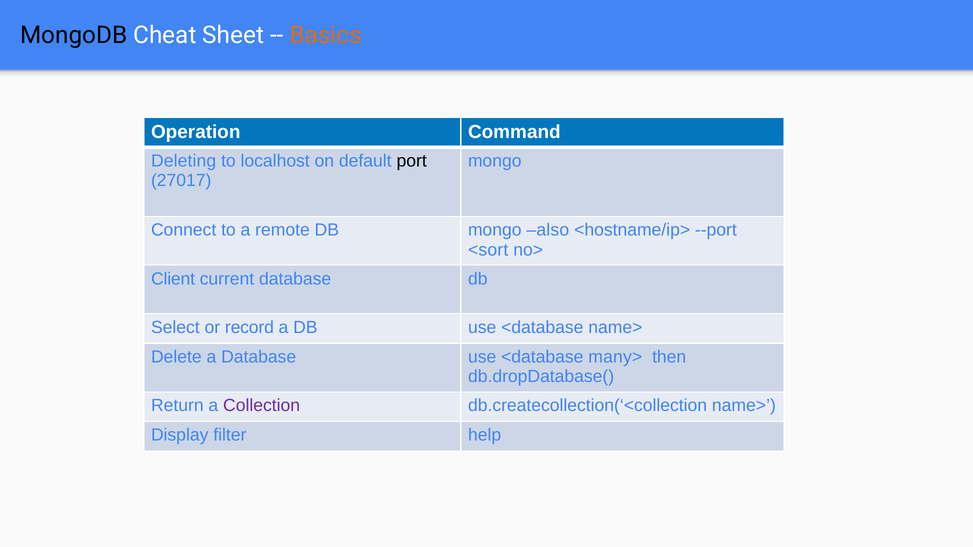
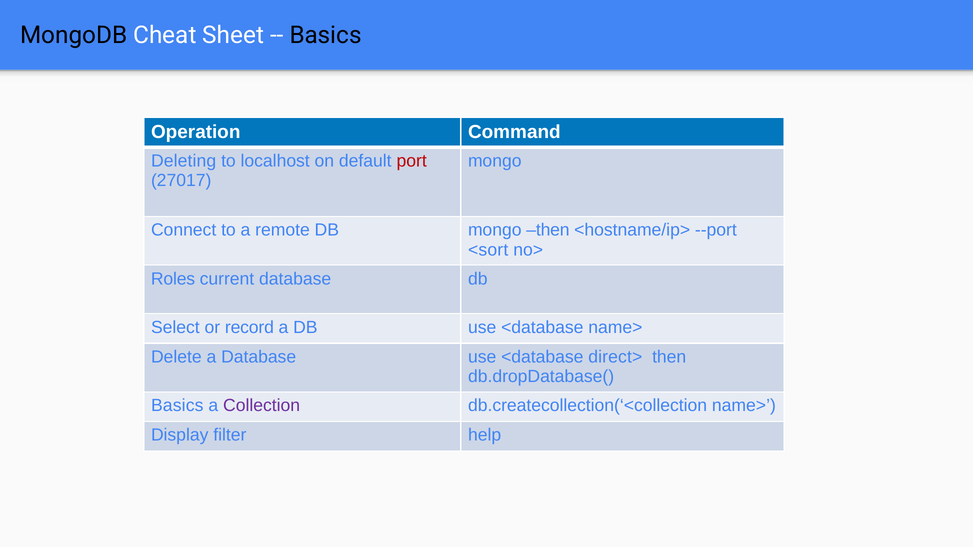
Basics at (326, 35) colour: orange -> black
port colour: black -> red
mongo also: also -> then
Client: Client -> Roles
many>: many> -> direct>
Return at (177, 406): Return -> Basics
